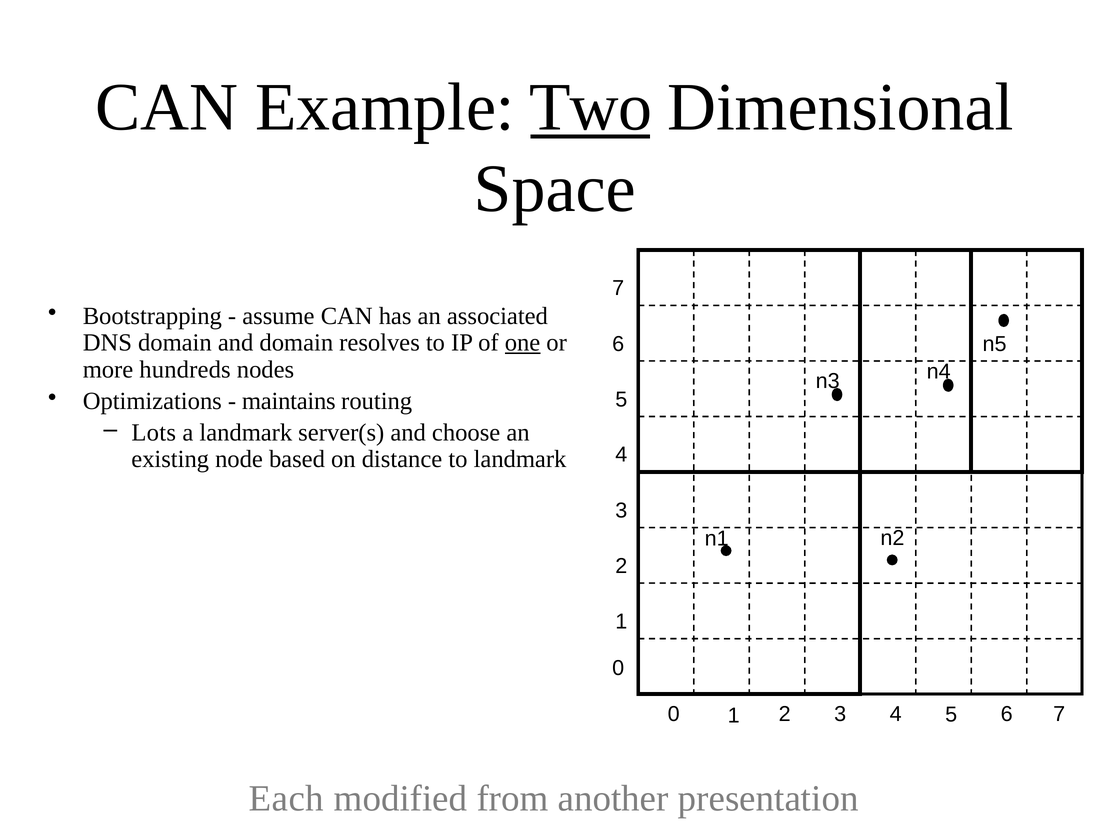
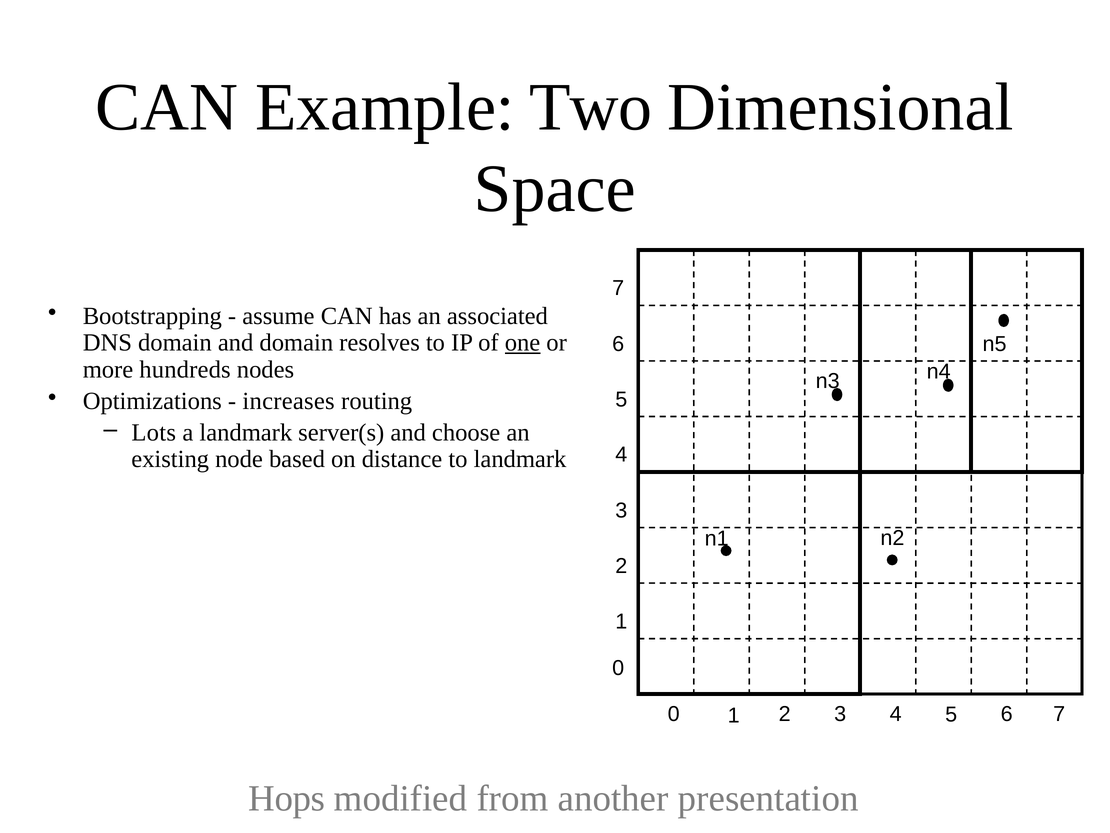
Two underline: present -> none
maintains: maintains -> increases
Each: Each -> Hops
